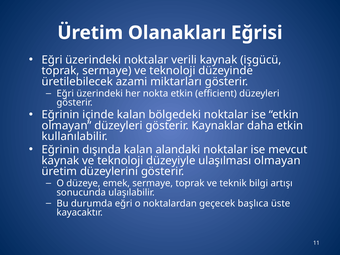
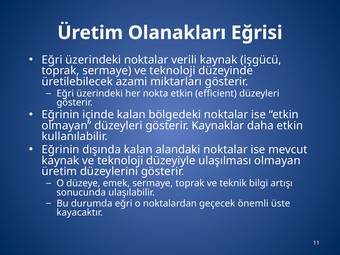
başlıca: başlıca -> önemli
